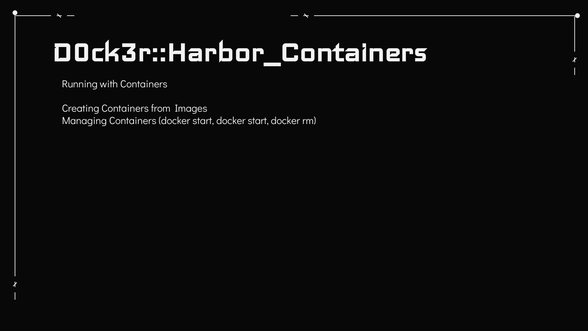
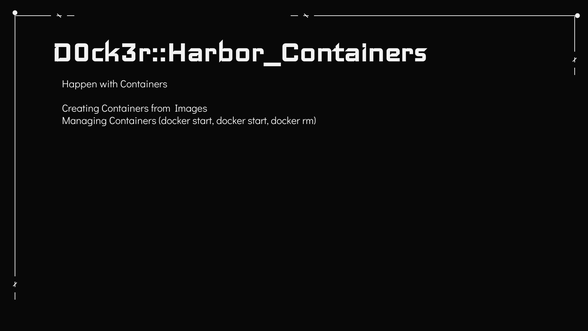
Running: Running -> Happen
